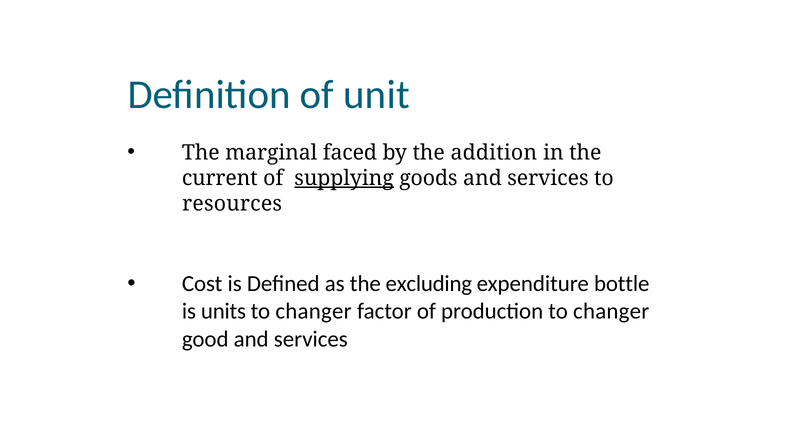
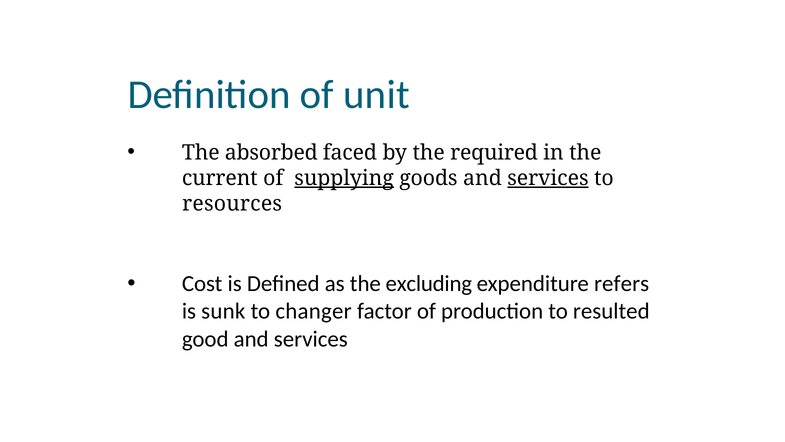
marginal: marginal -> absorbed
addition: addition -> required
services at (548, 178) underline: none -> present
bottle: bottle -> refers
units: units -> sunk
production to changer: changer -> resulted
